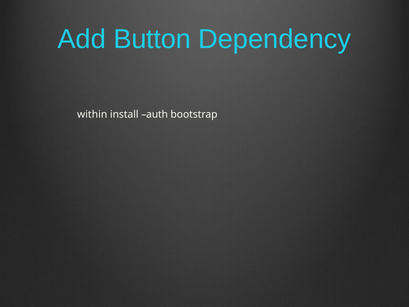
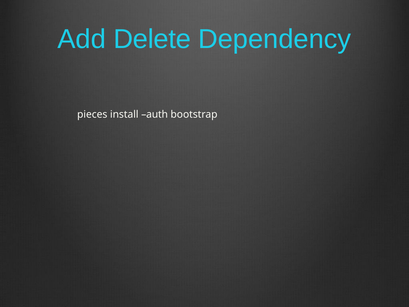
Button: Button -> Delete
within: within -> pieces
